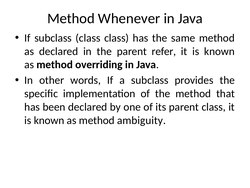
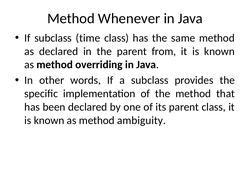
subclass class: class -> time
refer: refer -> from
